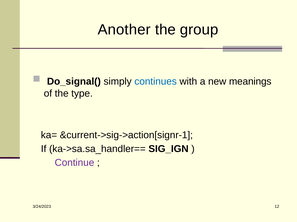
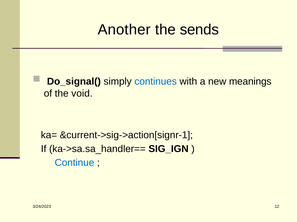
group: group -> sends
type: type -> void
Continue colour: purple -> blue
